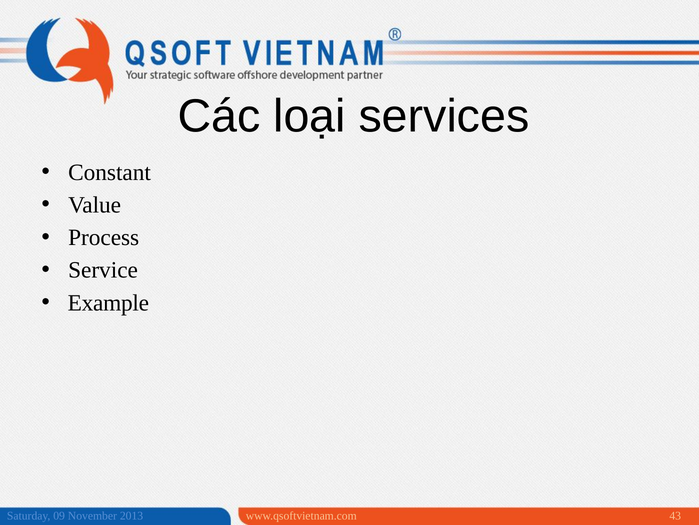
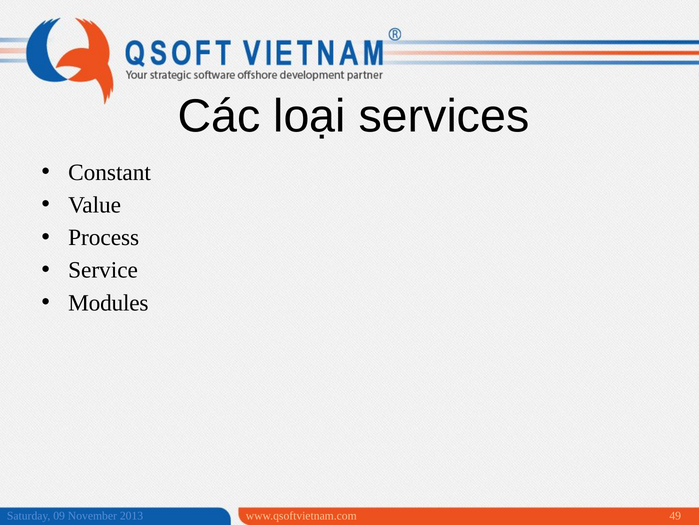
Example: Example -> Modules
43: 43 -> 49
